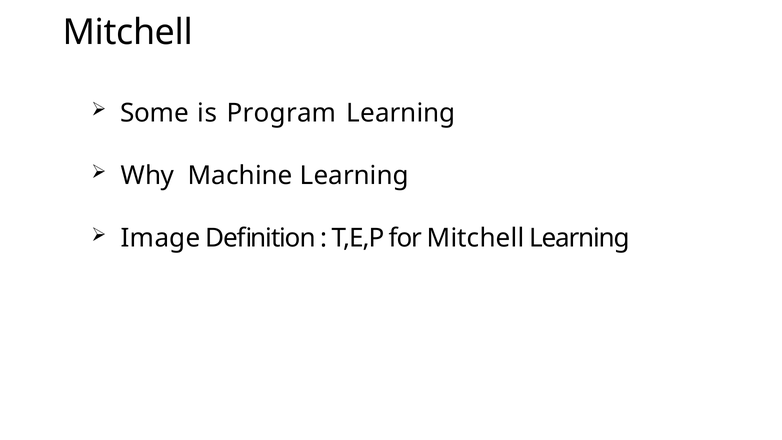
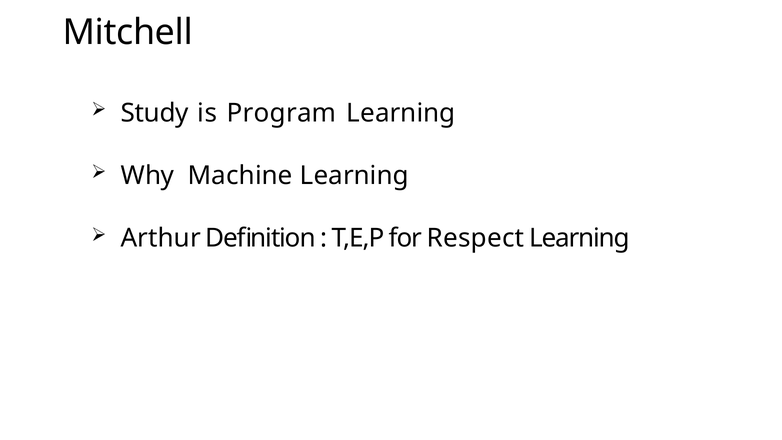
Some: Some -> Study
Image: Image -> Arthur
for Mitchell: Mitchell -> Respect
